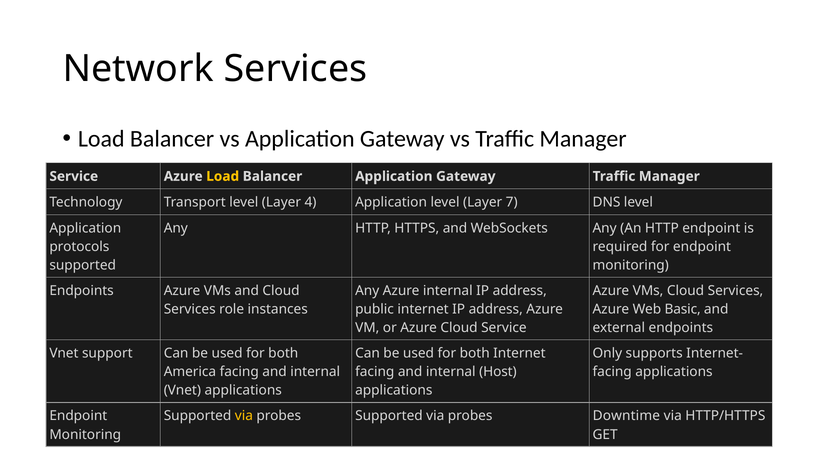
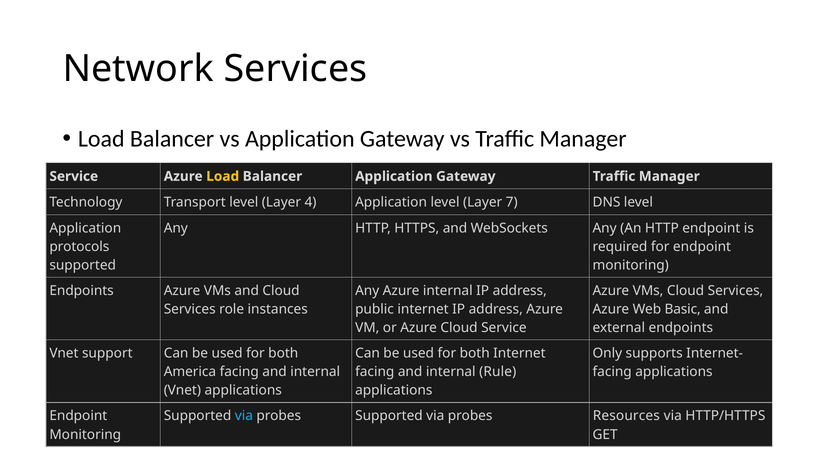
Host: Host -> Rule
via at (244, 416) colour: yellow -> light blue
Downtime: Downtime -> Resources
